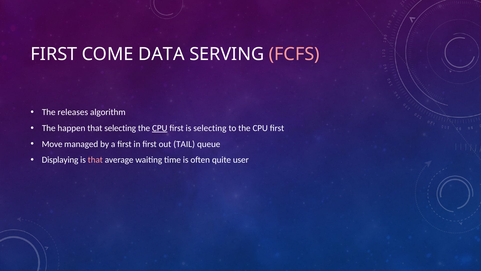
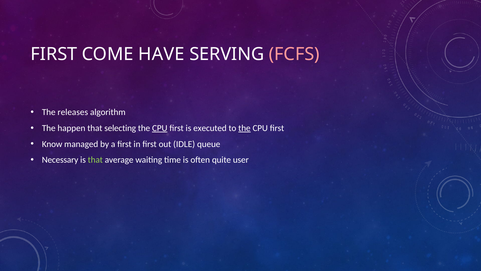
DATA: DATA -> HAVE
is selecting: selecting -> executed
the at (244, 128) underline: none -> present
Move: Move -> Know
TAIL: TAIL -> IDLE
Displaying: Displaying -> Necessary
that at (95, 160) colour: pink -> light green
